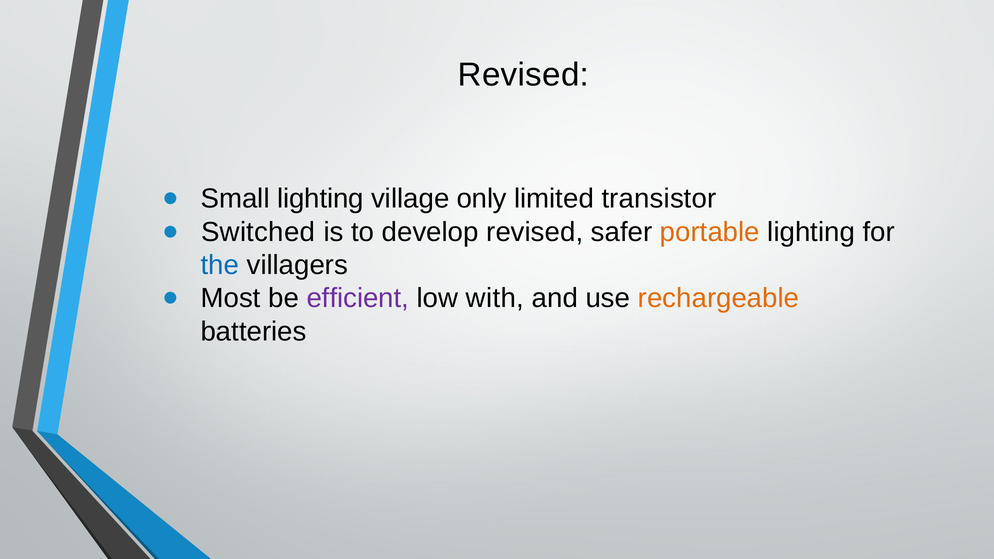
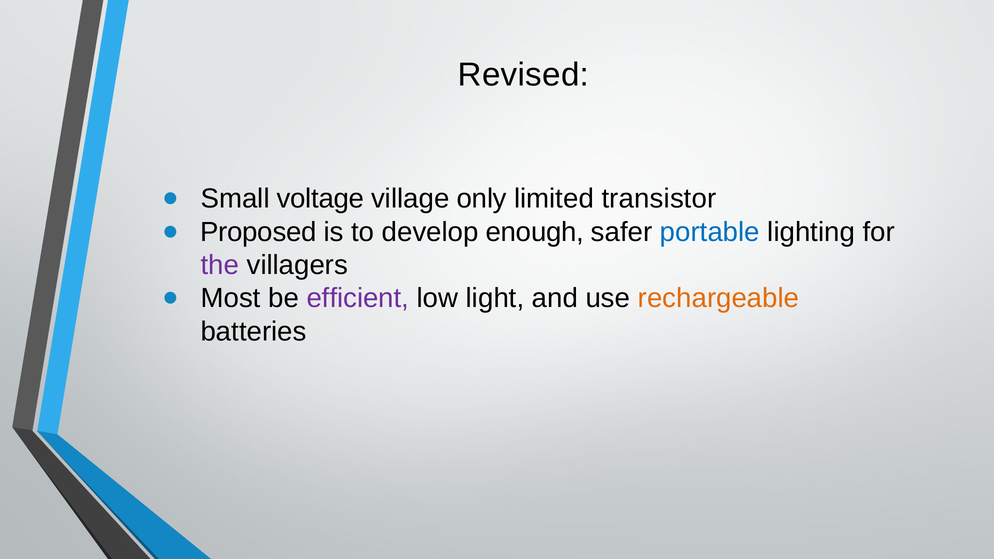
Small lighting: lighting -> voltage
Switched: Switched -> Proposed
develop revised: revised -> enough
portable colour: orange -> blue
the colour: blue -> purple
with: with -> light
